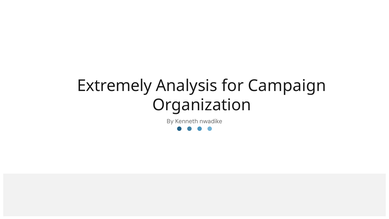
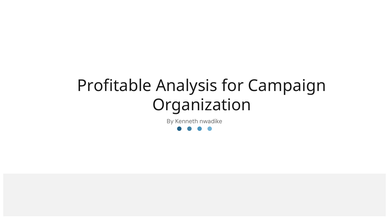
Extremely: Extremely -> Profitable
